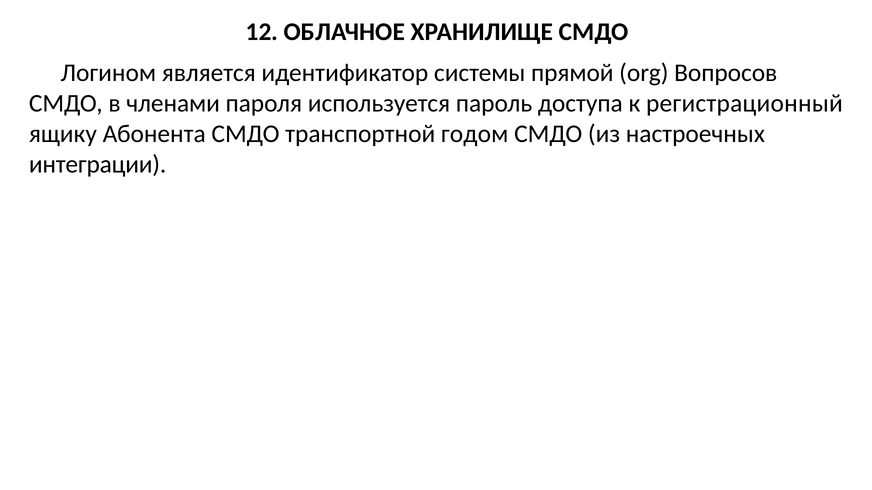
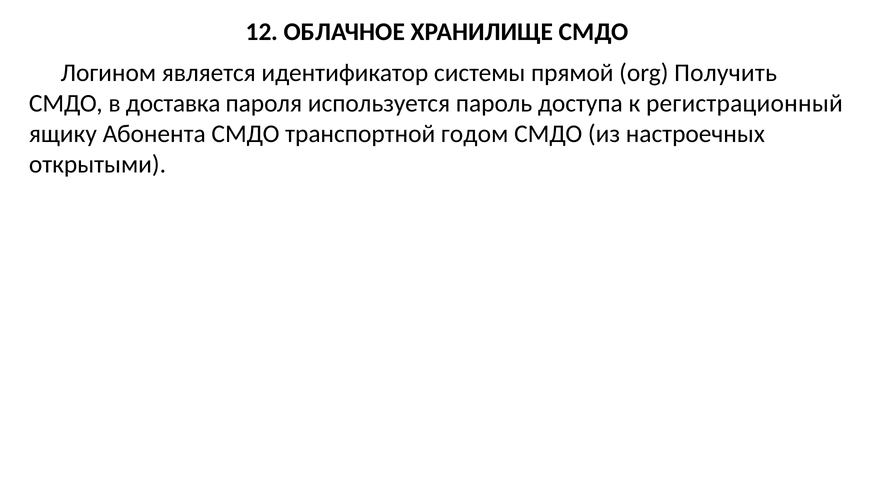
Вопросов: Вопросов -> Получить
членами: членами -> доставка
интеграции: интеграции -> открытыми
